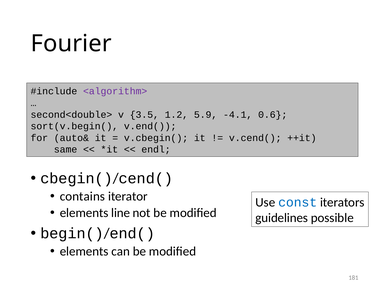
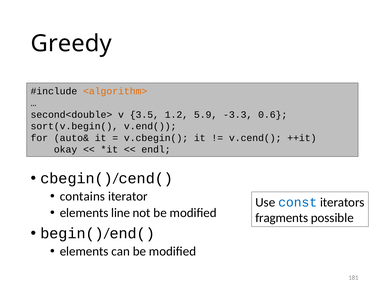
Fourier: Fourier -> Greedy
<algorithm> colour: purple -> orange
-4.1: -4.1 -> -3.3
same: same -> okay
guidelines: guidelines -> fragments
